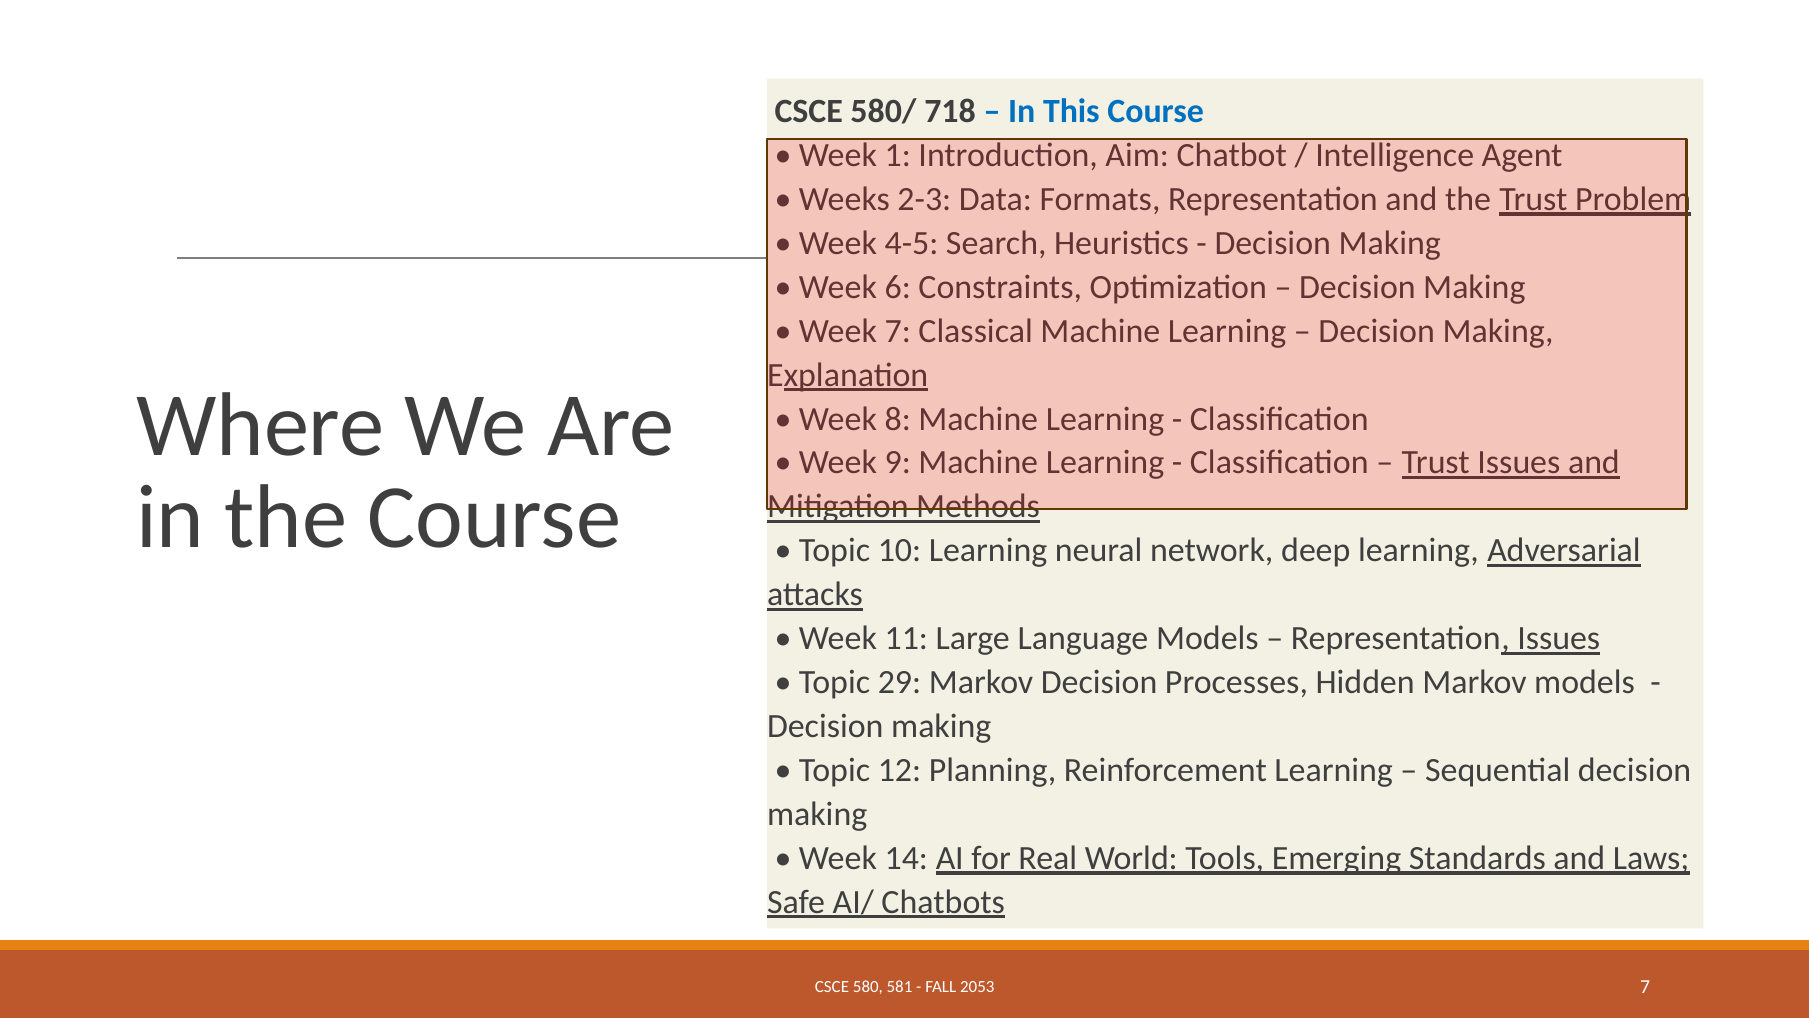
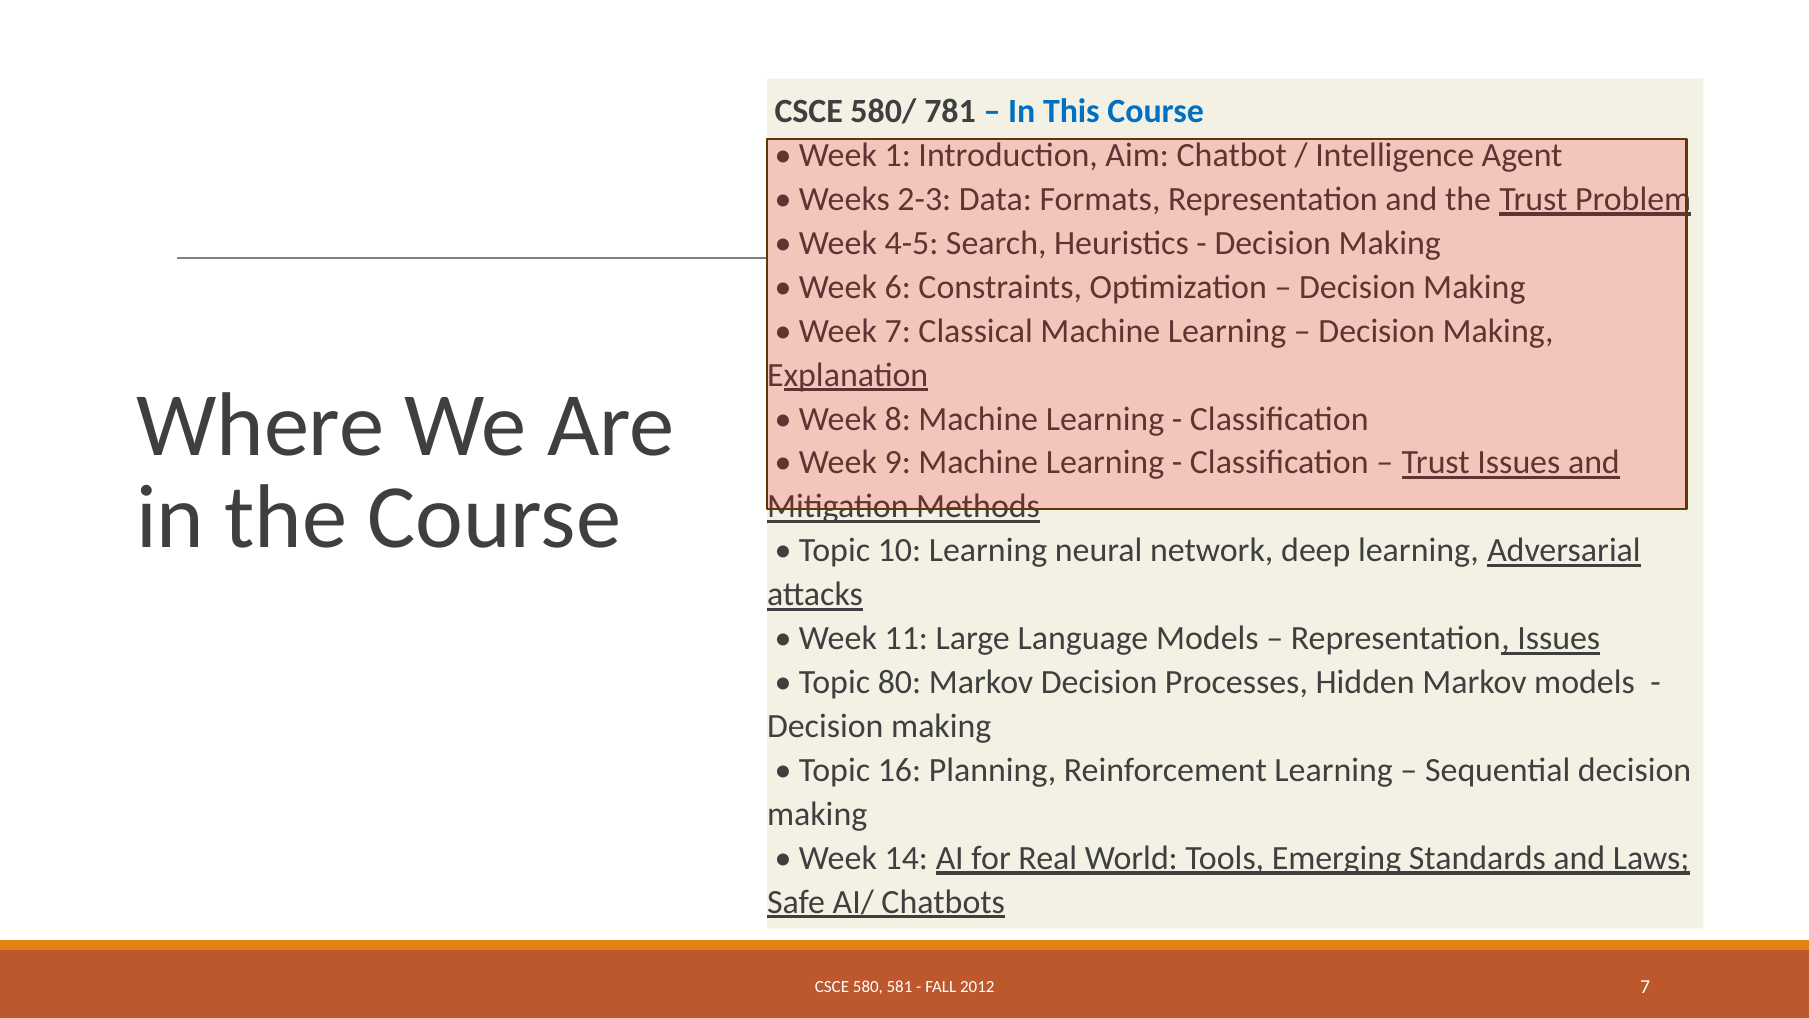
718: 718 -> 781
29: 29 -> 80
12: 12 -> 16
2053: 2053 -> 2012
